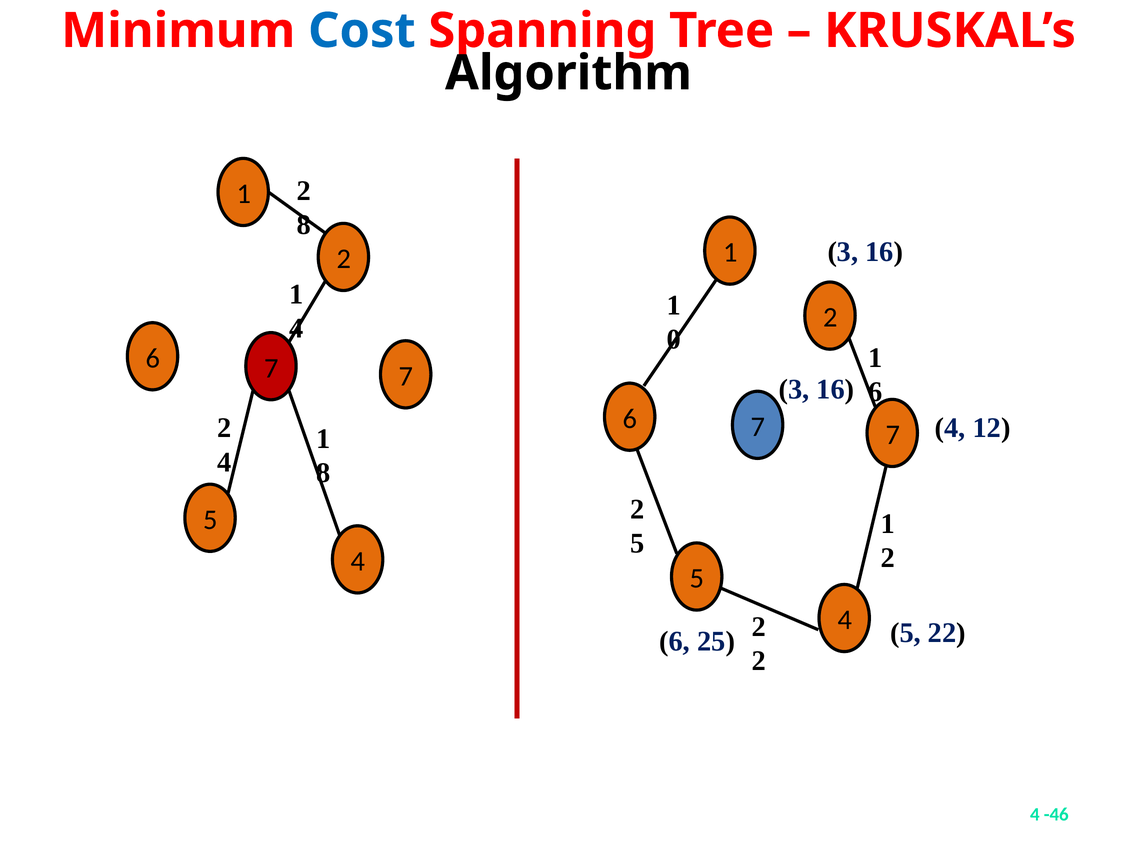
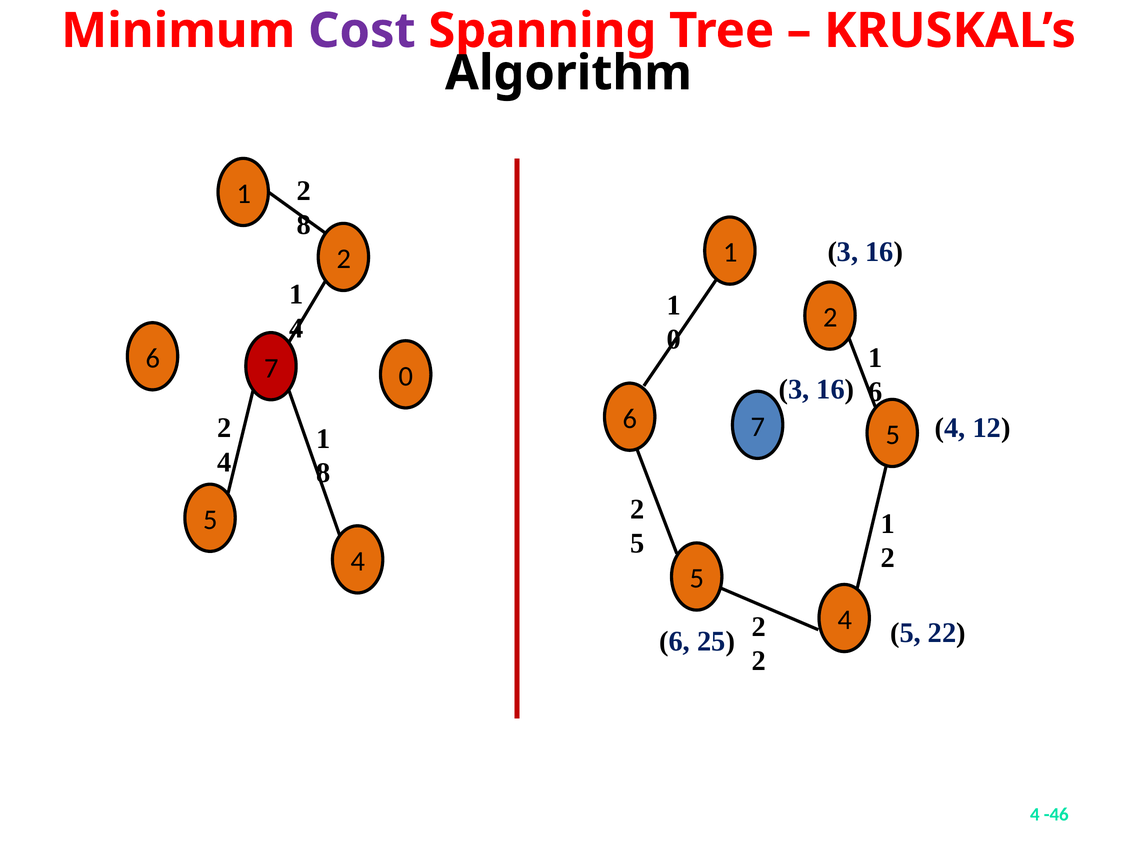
Cost colour: blue -> purple
7 at (406, 376): 7 -> 0
7 at (893, 435): 7 -> 5
